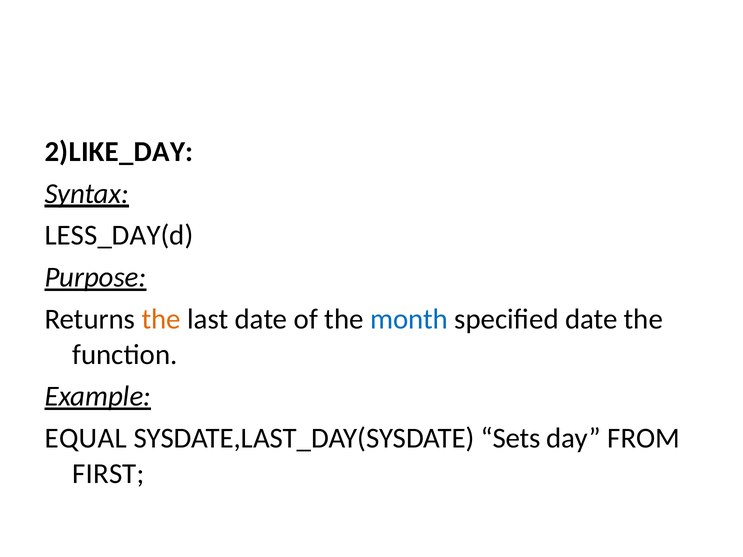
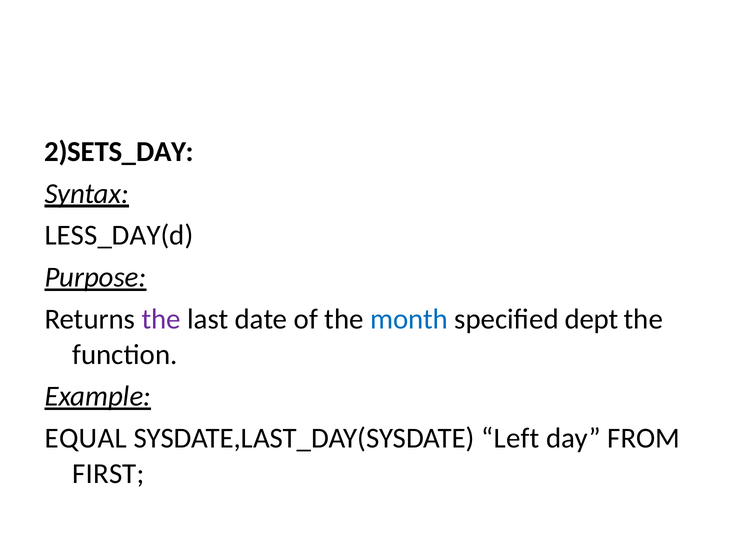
2)LIKE_DAY: 2)LIKE_DAY -> 2)SETS_DAY
the at (161, 319) colour: orange -> purple
specified date: date -> dept
Sets: Sets -> Left
